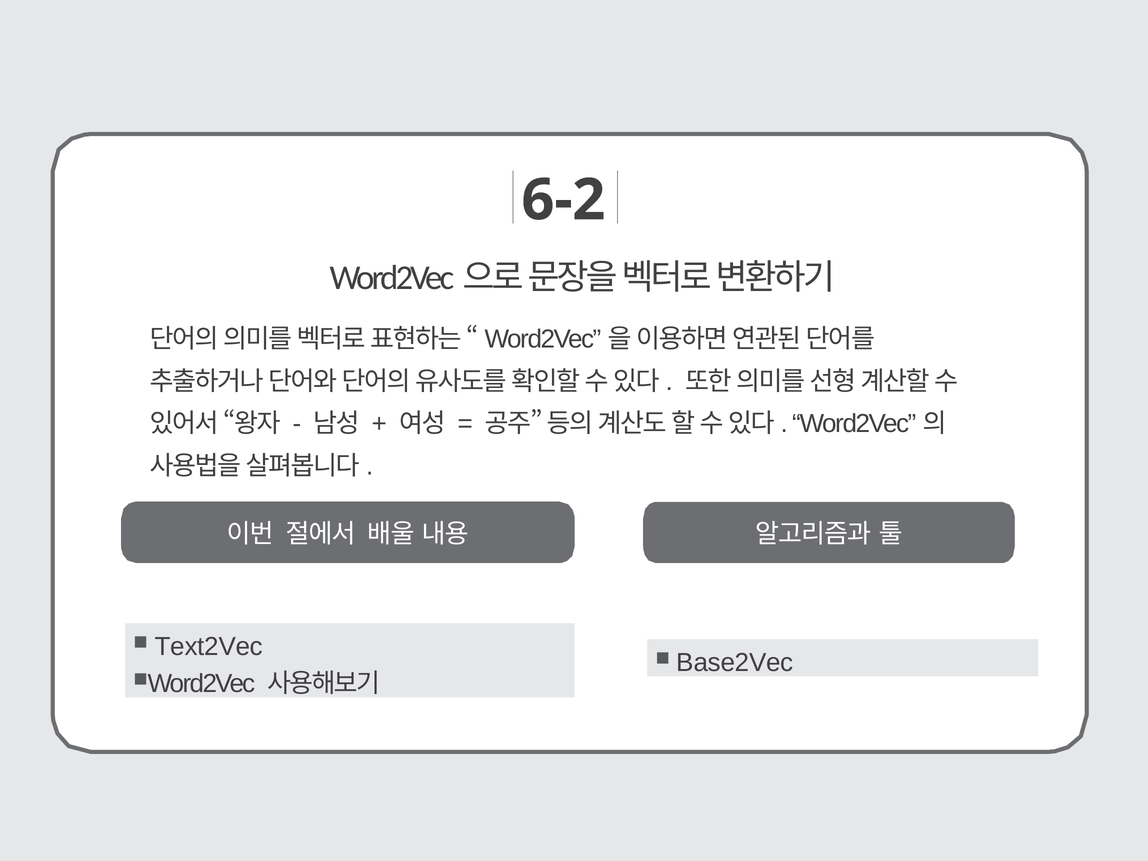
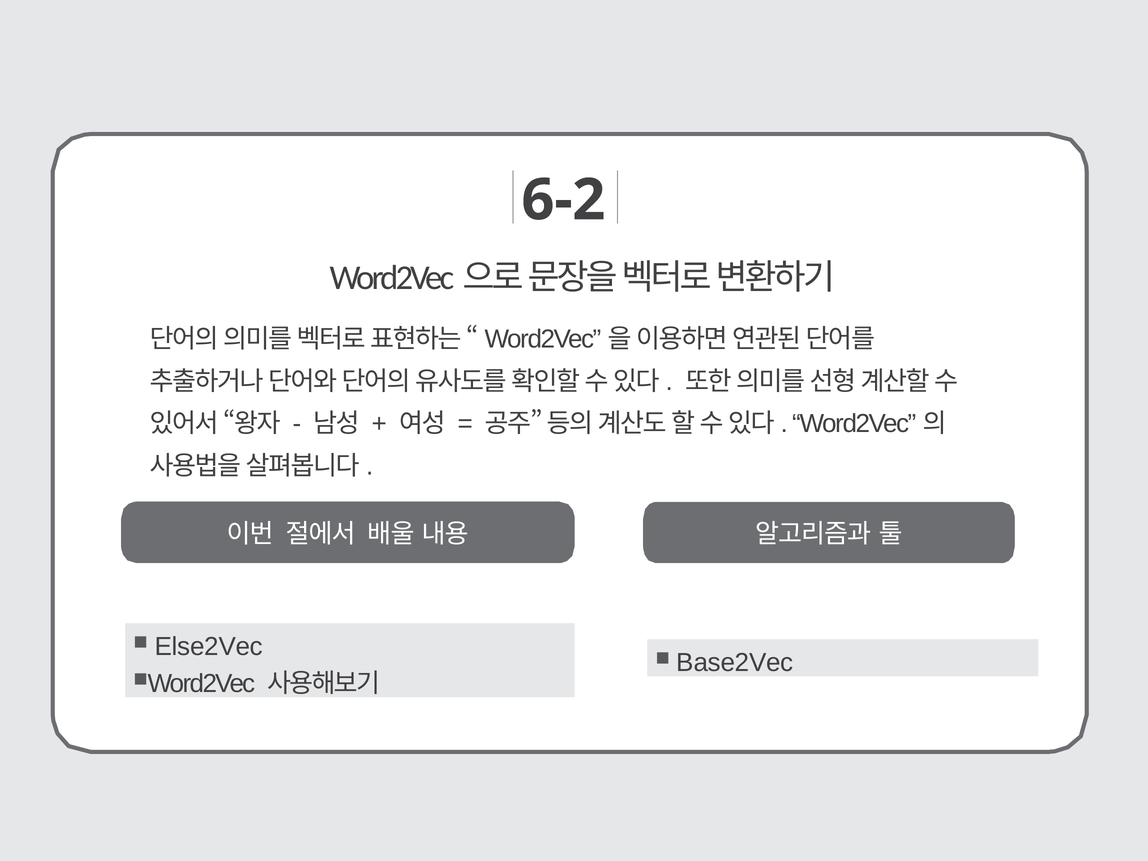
Text2Vec: Text2Vec -> Else2Vec
